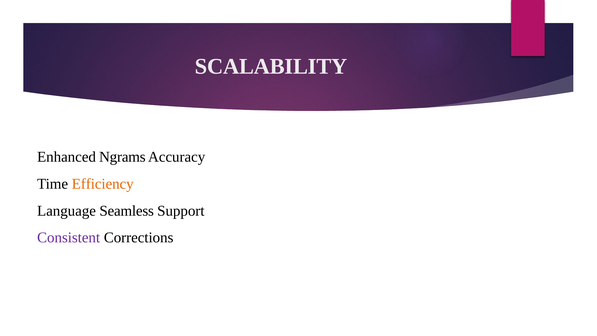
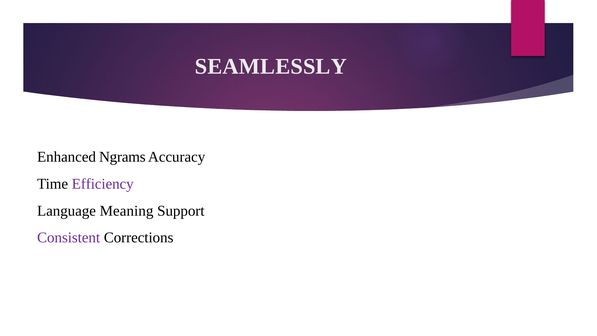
SCALABILITY: SCALABILITY -> SEAMLESSLY
Efficiency colour: orange -> purple
Seamless: Seamless -> Meaning
